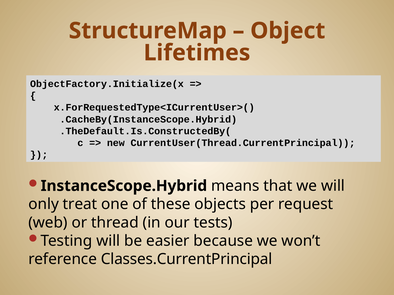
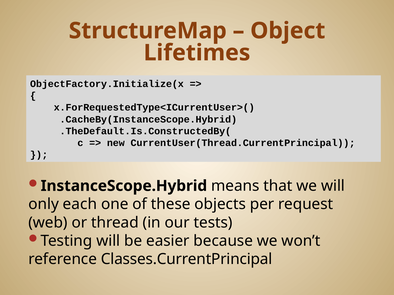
treat: treat -> each
